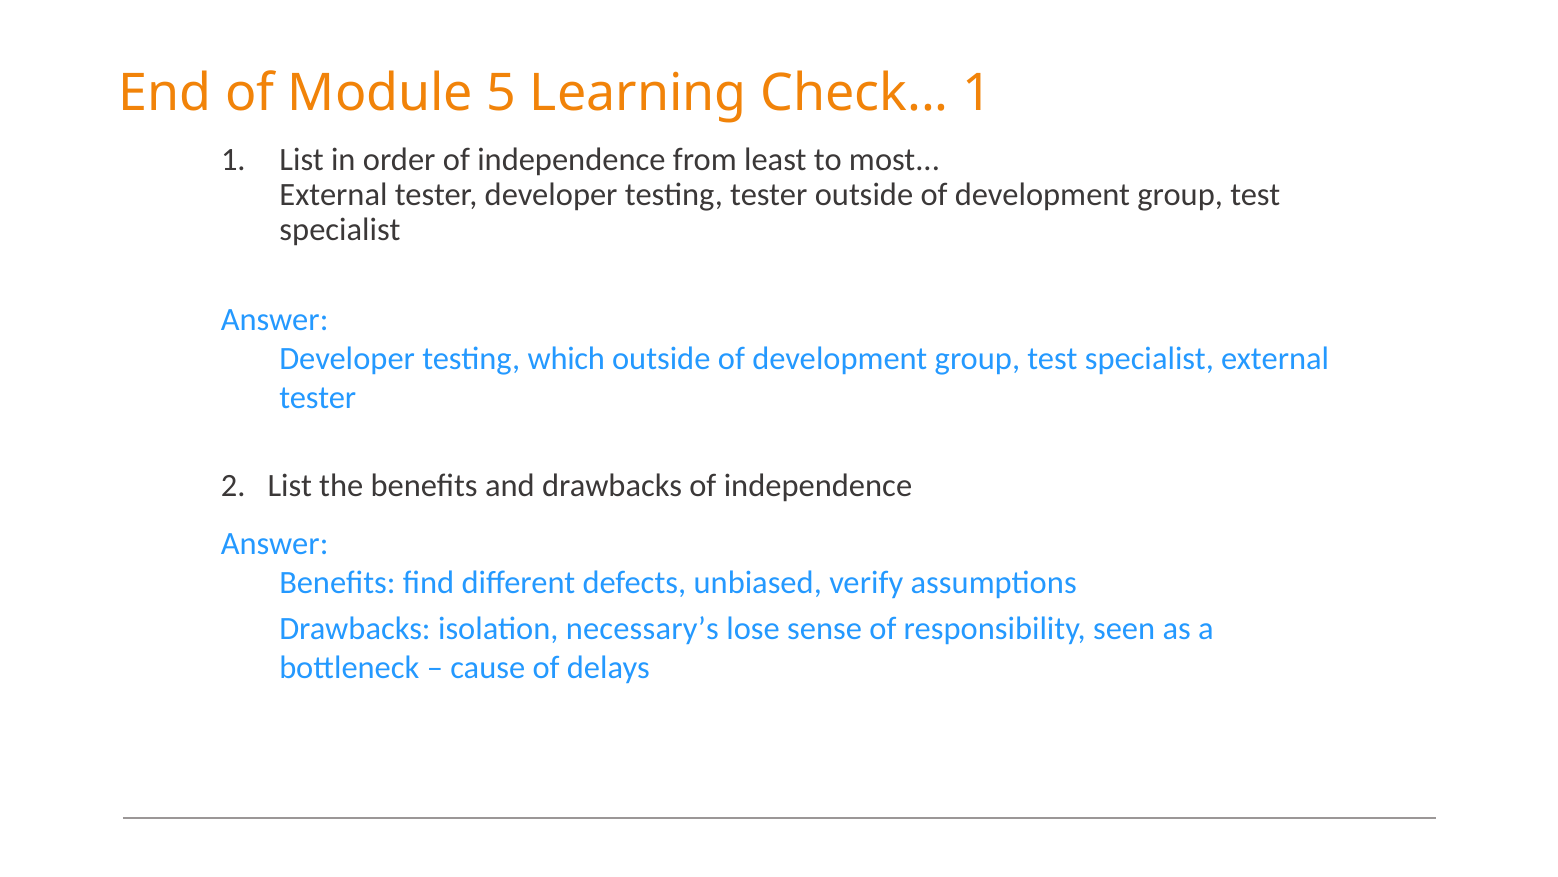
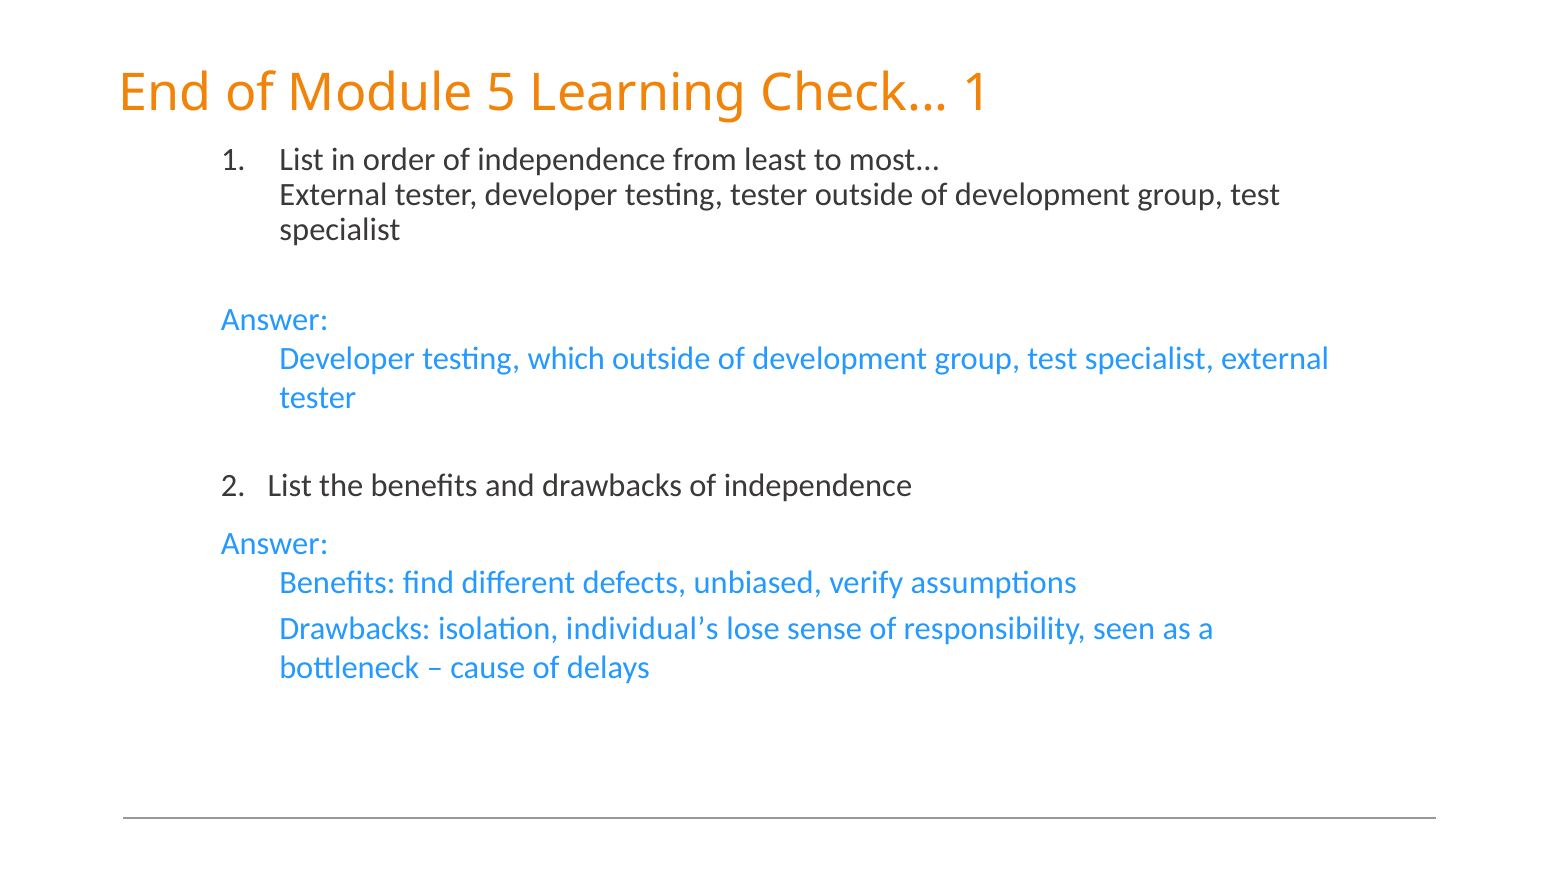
necessary’s: necessary’s -> individual’s
